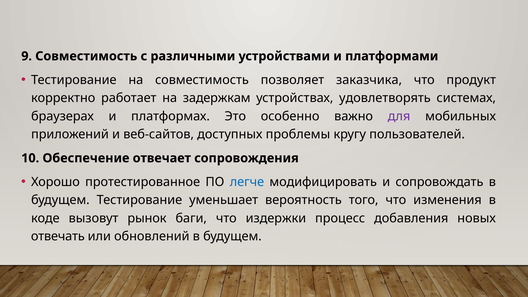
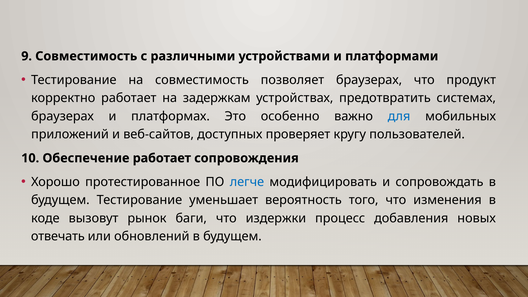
позволяет заказчика: заказчика -> браузерах
удовлетворять: удовлетворять -> предотвратить
для colour: purple -> blue
проблемы: проблемы -> проверяет
Обеспечение отвечает: отвечает -> работает
